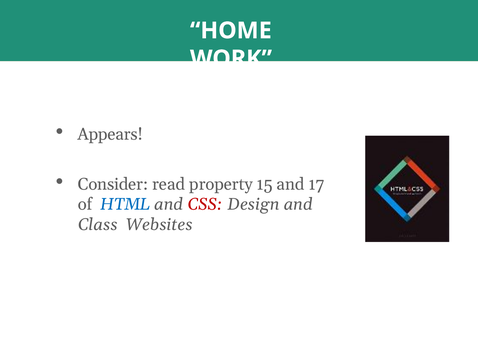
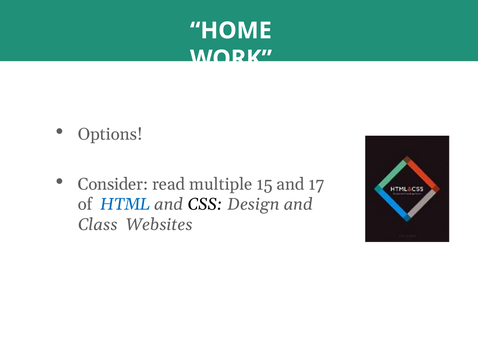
Appears: Appears -> Options
property: property -> multiple
CSS colour: red -> black
